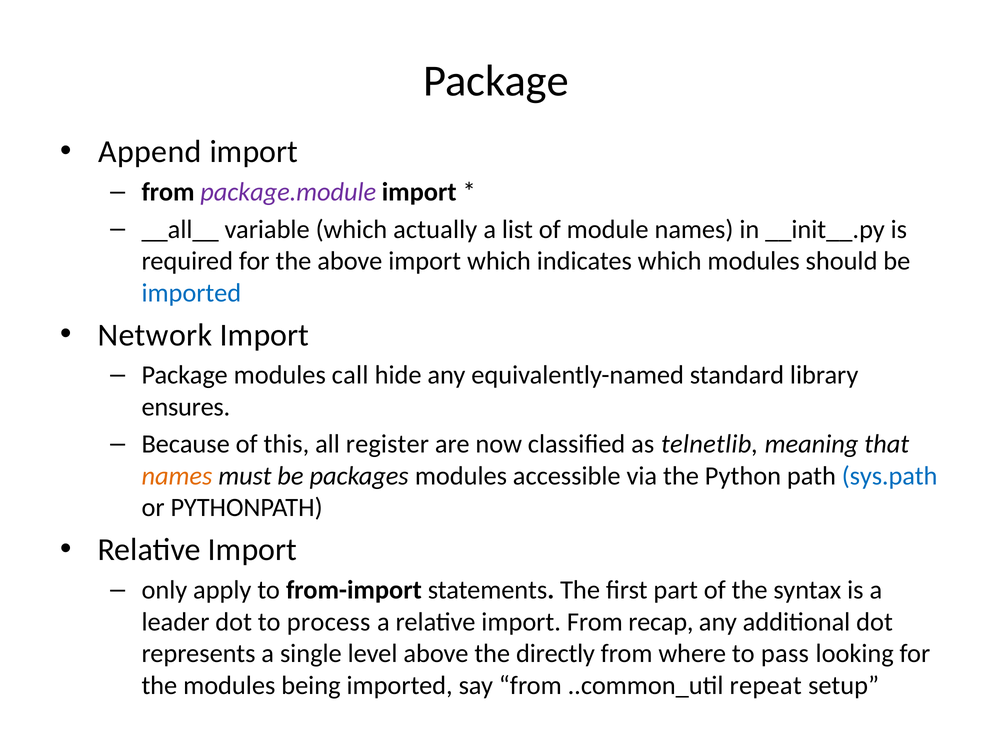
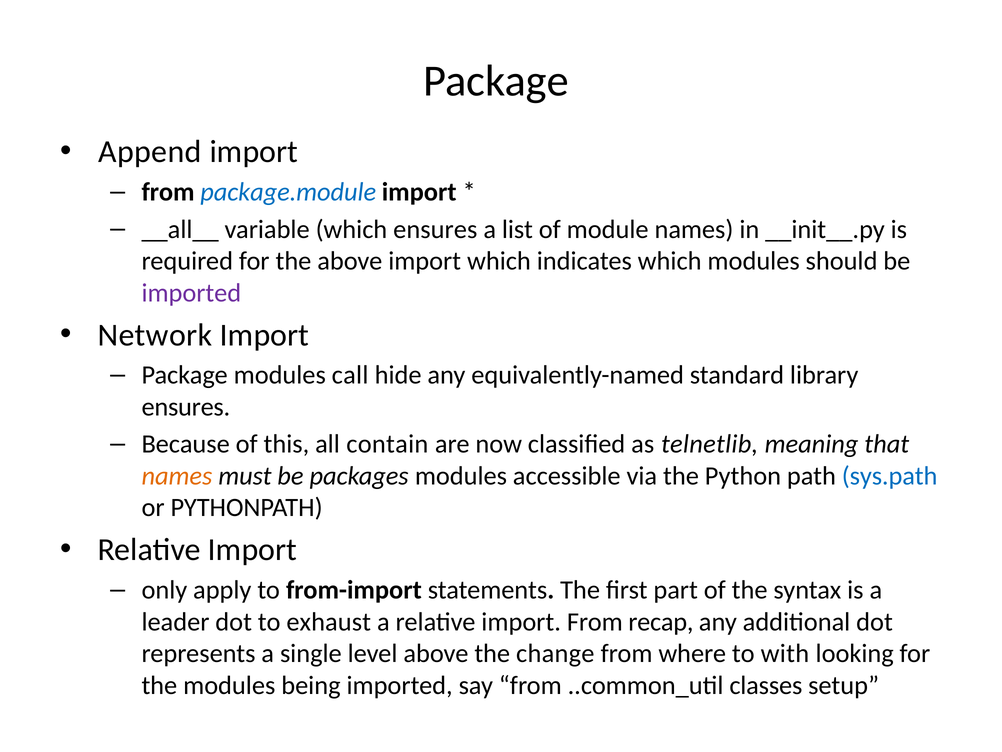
package.module colour: purple -> blue
which actually: actually -> ensures
imported at (191, 293) colour: blue -> purple
register: register -> contain
process: process -> exhaust
directly: directly -> change
pass: pass -> with
repeat: repeat -> classes
